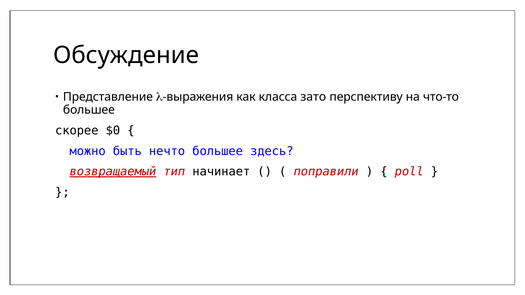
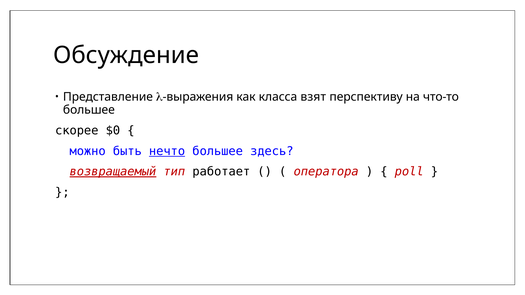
зато: зато -> взят
нечто underline: none -> present
начинает: начинает -> работает
поправили: поправили -> оператора
